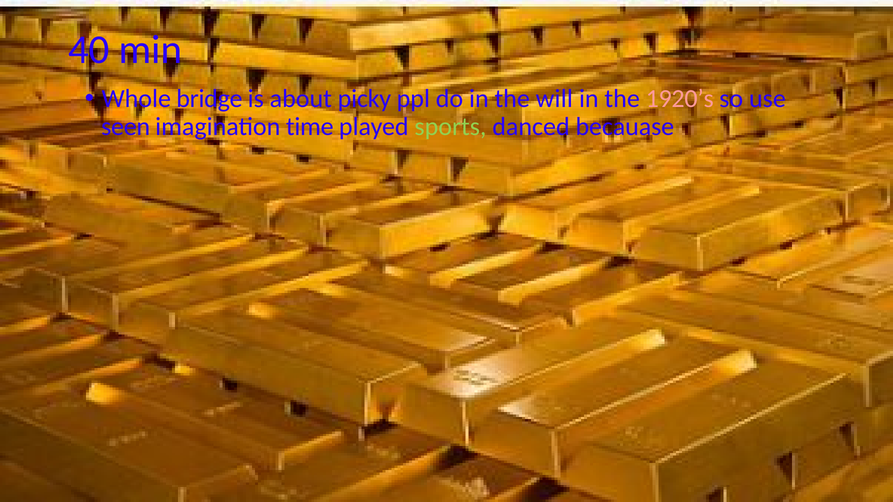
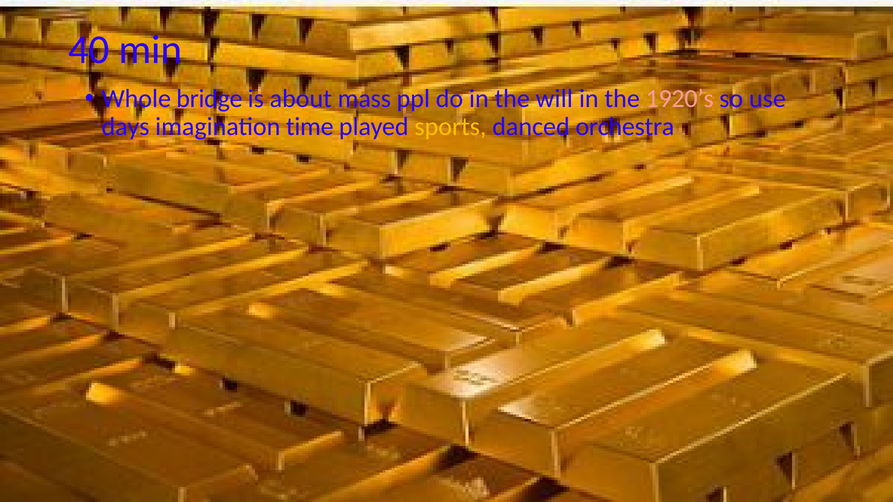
picky: picky -> mass
seen: seen -> days
sports colour: light green -> yellow
becauase: becauase -> orchestra
